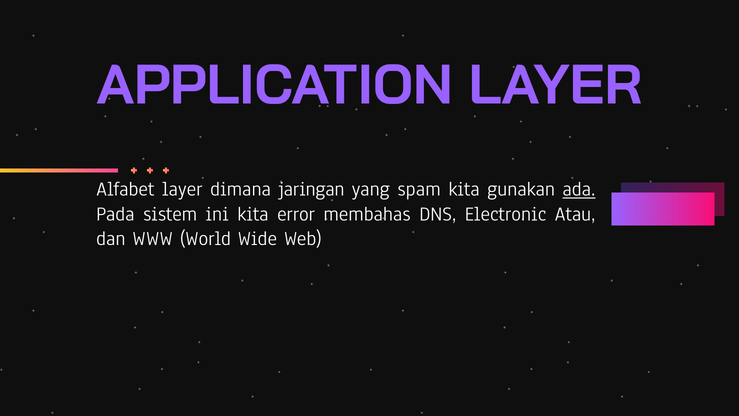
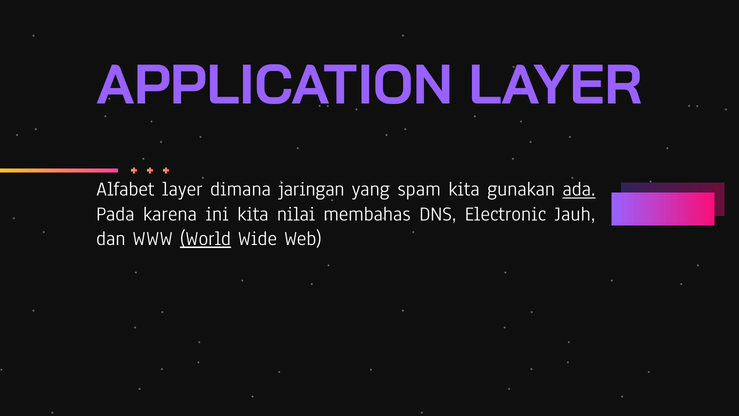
sistem: sistem -> karena
error: error -> nilai
Atau: Atau -> Jauh
World underline: none -> present
